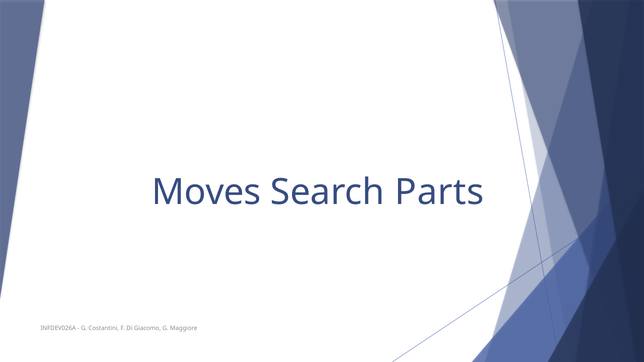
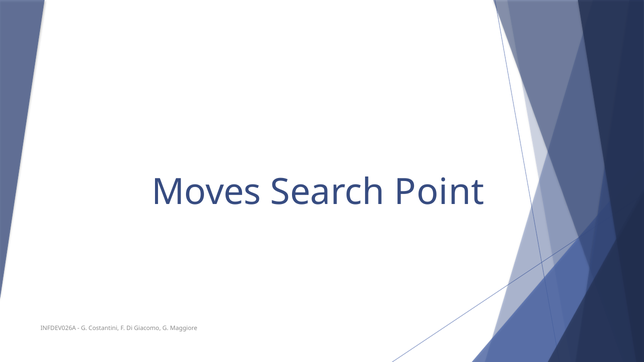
Parts: Parts -> Point
